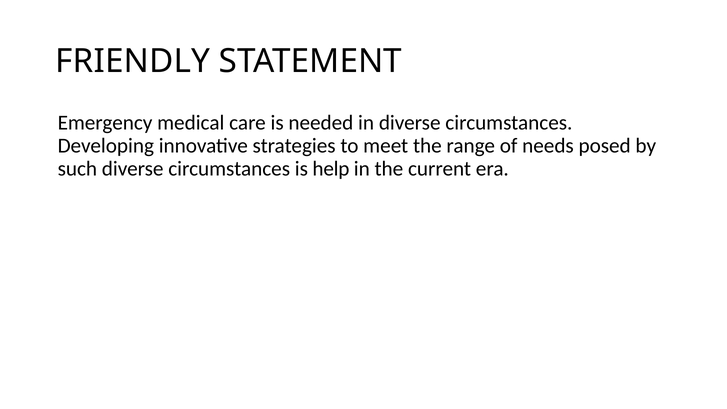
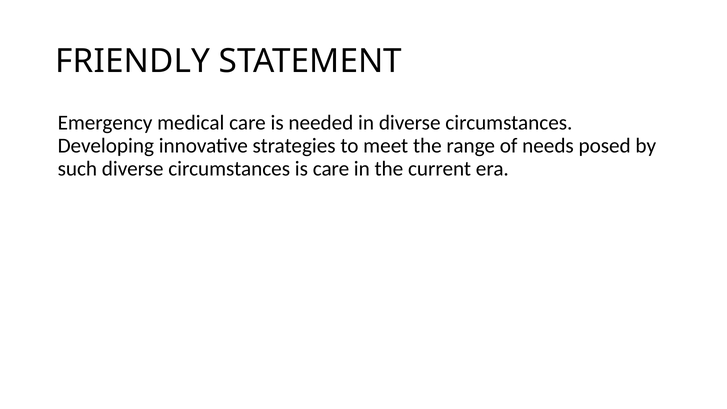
is help: help -> care
